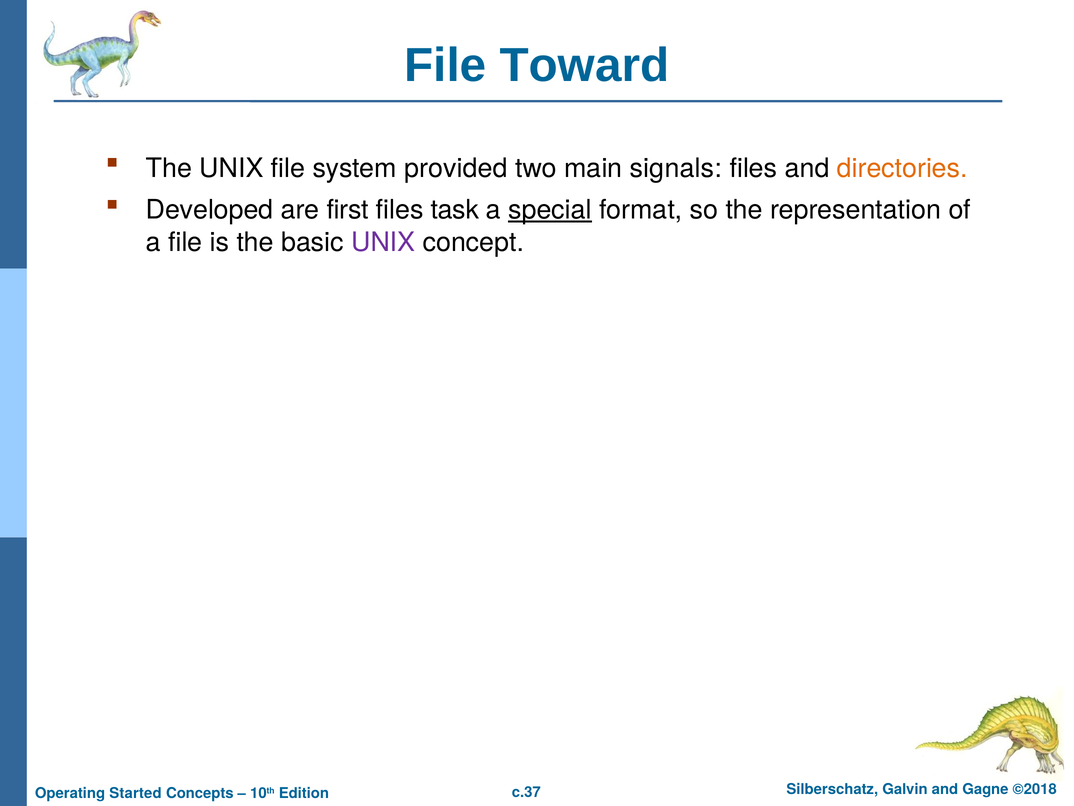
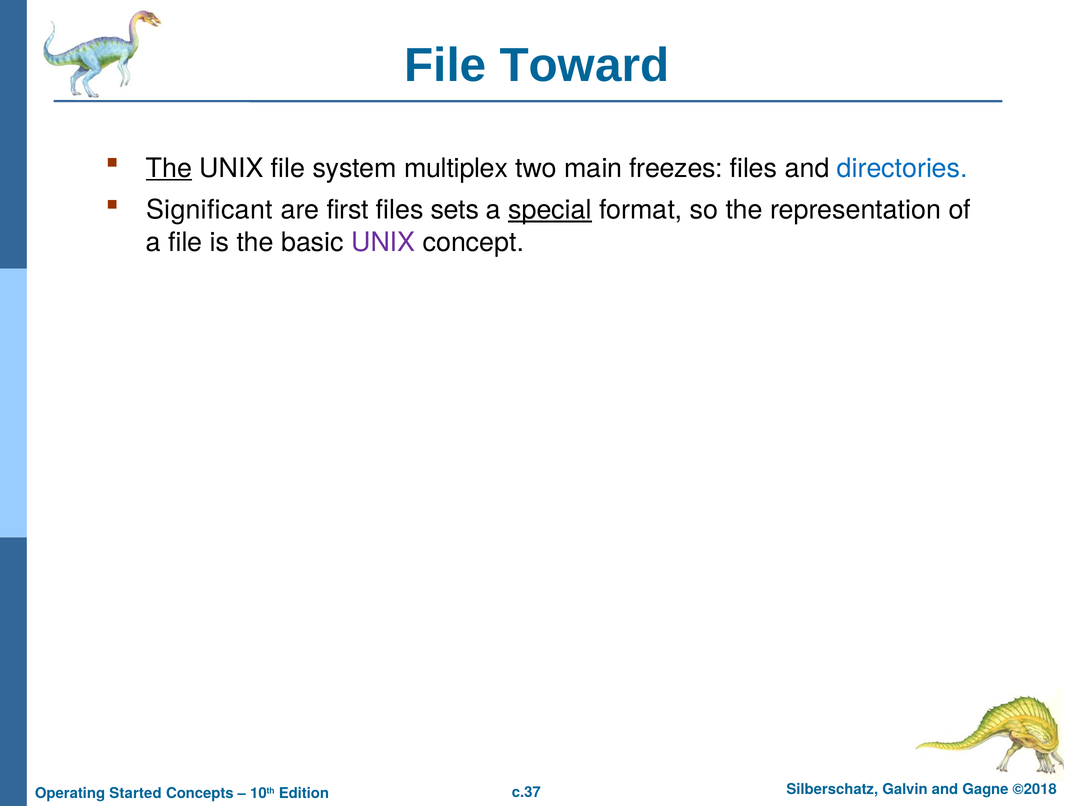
The at (169, 168) underline: none -> present
provided: provided -> multiplex
signals: signals -> freezes
directories colour: orange -> blue
Developed: Developed -> Significant
task: task -> sets
